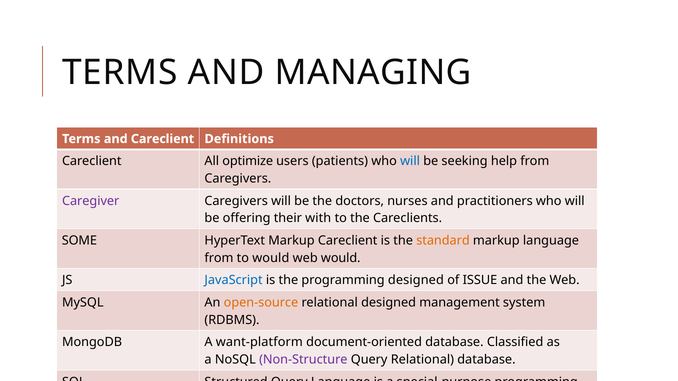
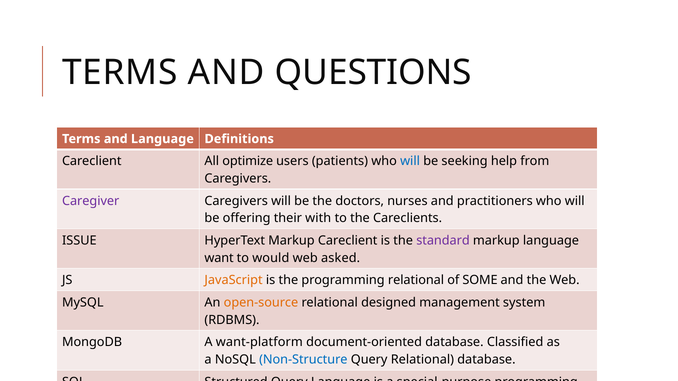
AND MANAGING: MANAGING -> QUESTIONS
and Careclient: Careclient -> Language
SOME: SOME -> ISSUE
standard colour: orange -> purple
from at (219, 258): from -> want
web would: would -> asked
JavaScript colour: blue -> orange
programming designed: designed -> relational
ISSUE: ISSUE -> SOME
Non-Structure colour: purple -> blue
